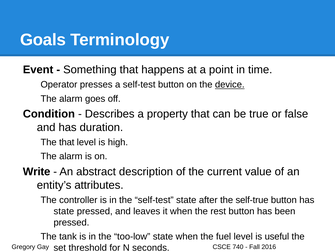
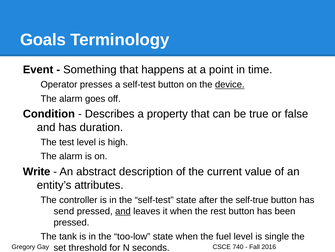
The that: that -> test
state at (64, 211): state -> send
and at (123, 211) underline: none -> present
useful: useful -> single
